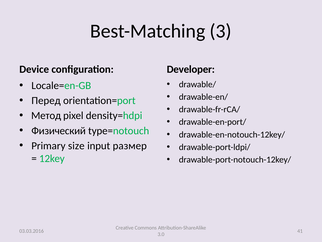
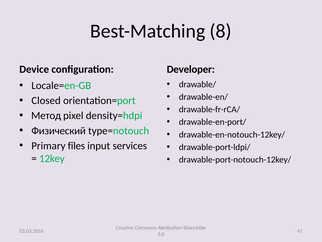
3: 3 -> 8
Перед: Перед -> Closed
size: size -> files
размер: размер -> services
